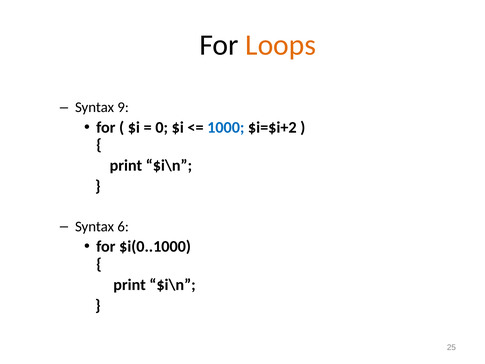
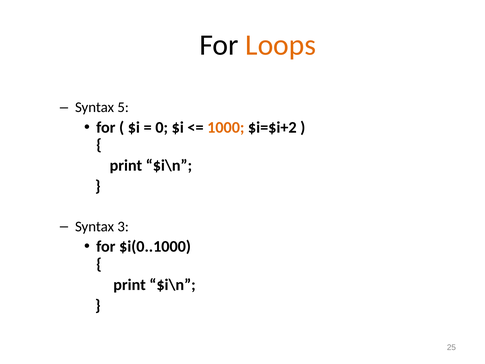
9: 9 -> 5
1000 colour: blue -> orange
6: 6 -> 3
